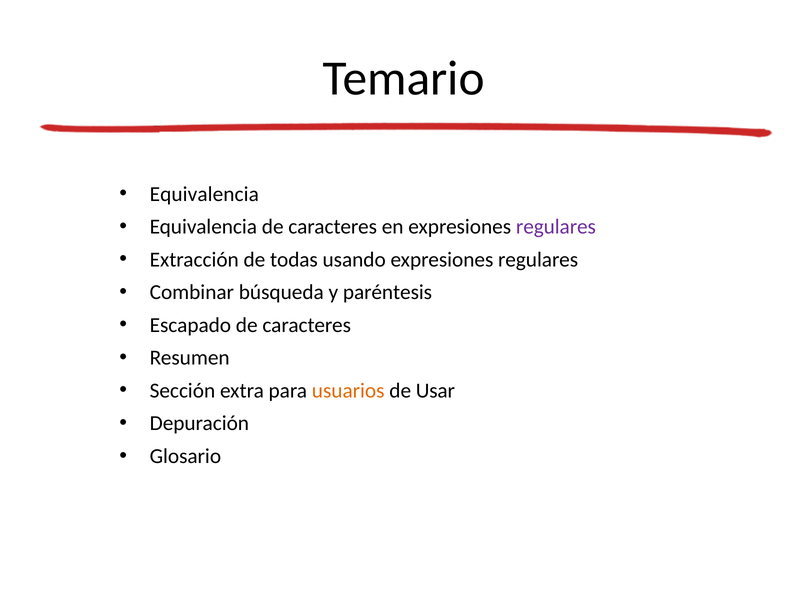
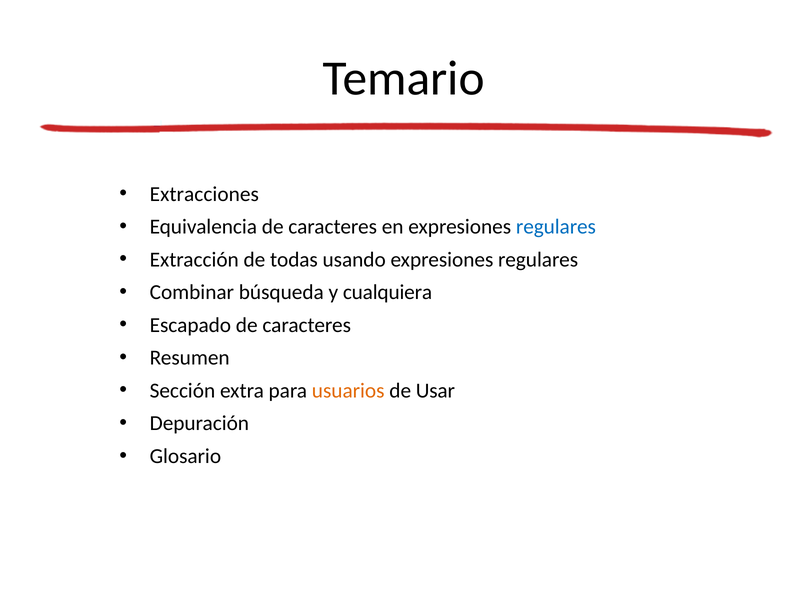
Equivalencia at (204, 194): Equivalencia -> Extracciones
regulares at (556, 227) colour: purple -> blue
paréntesis: paréntesis -> cualquiera
